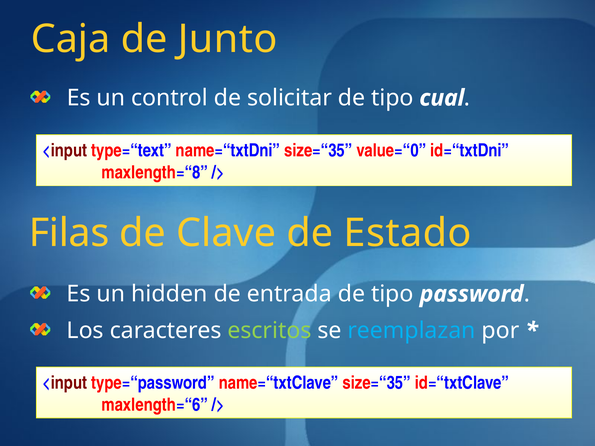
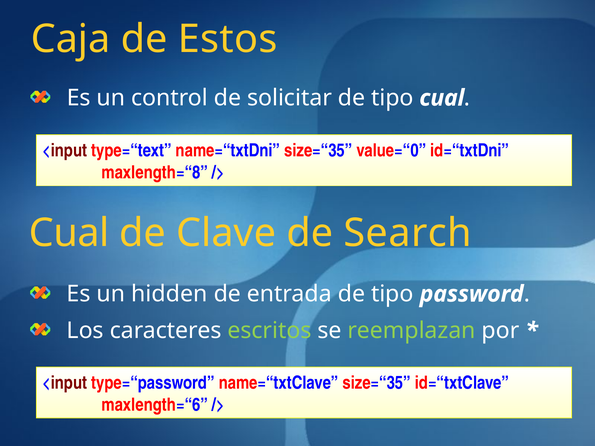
Junto: Junto -> Estos
Filas at (69, 233): Filas -> Cual
Estado: Estado -> Search
reemplazan colour: light blue -> light green
